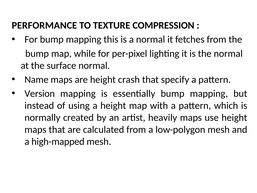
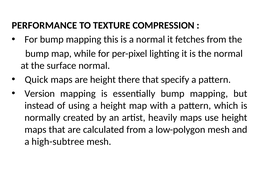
Name: Name -> Quick
crash: crash -> there
high-mapped: high-mapped -> high-subtree
